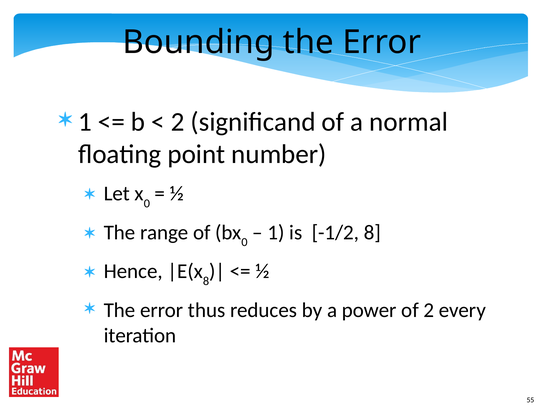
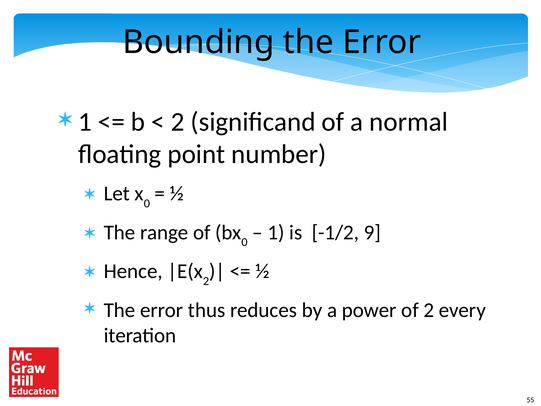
-1/2 8: 8 -> 9
8 at (206, 281): 8 -> 2
